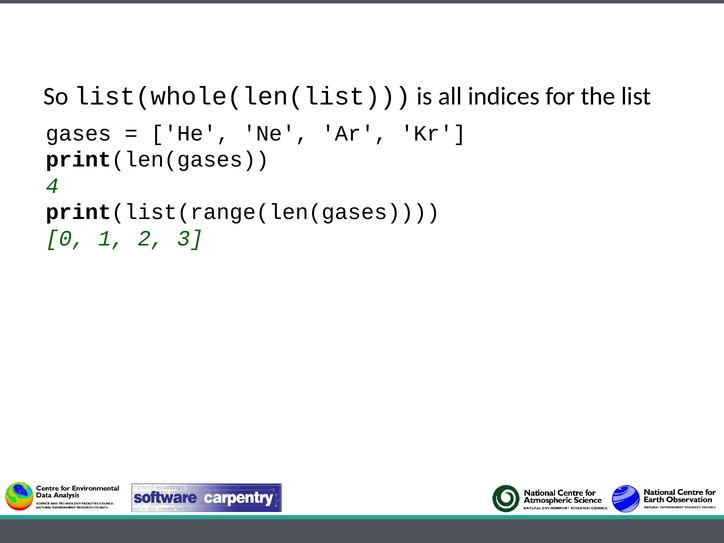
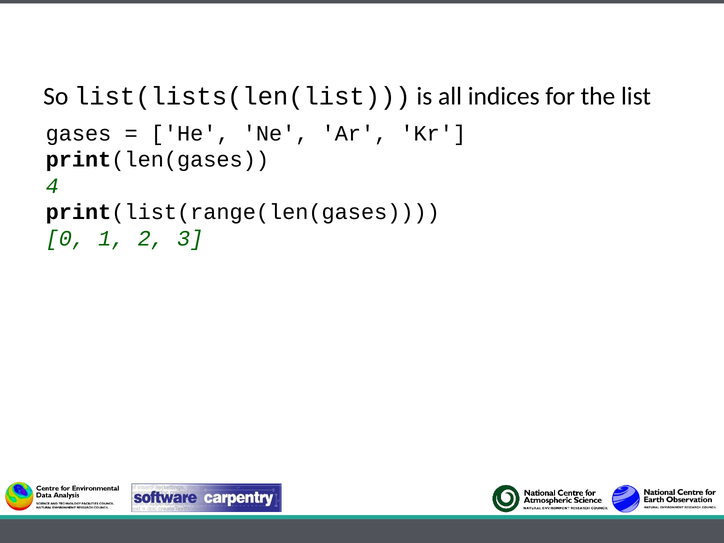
list(whole(len(list: list(whole(len(list -> list(lists(len(list
